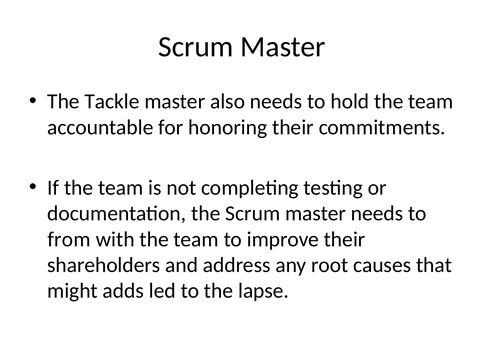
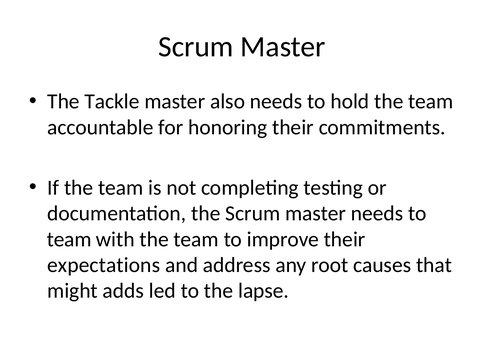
from at (69, 239): from -> team
shareholders: shareholders -> expectations
